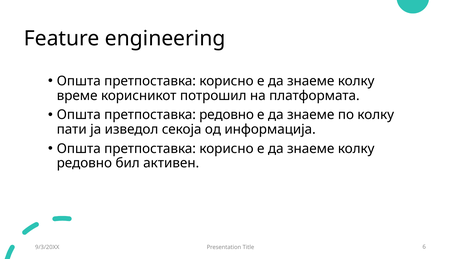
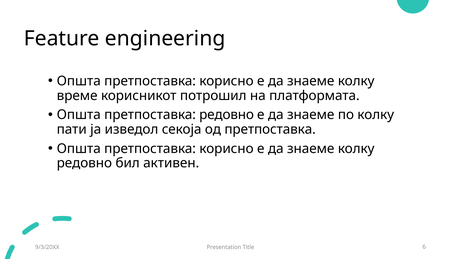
од информација: информација -> претпоставка
